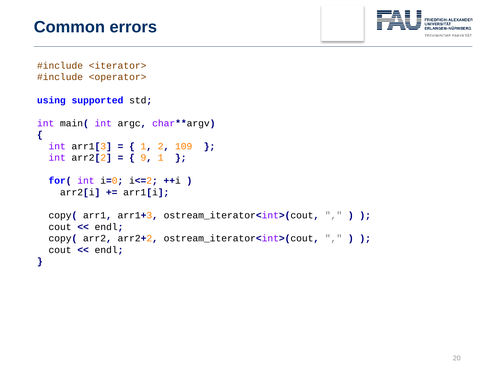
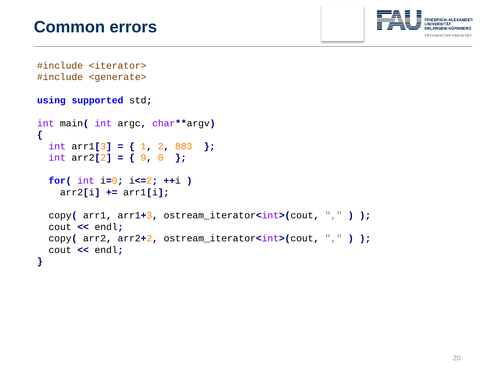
<operator>: <operator> -> <generate>
109: 109 -> 883
9 1: 1 -> 0
